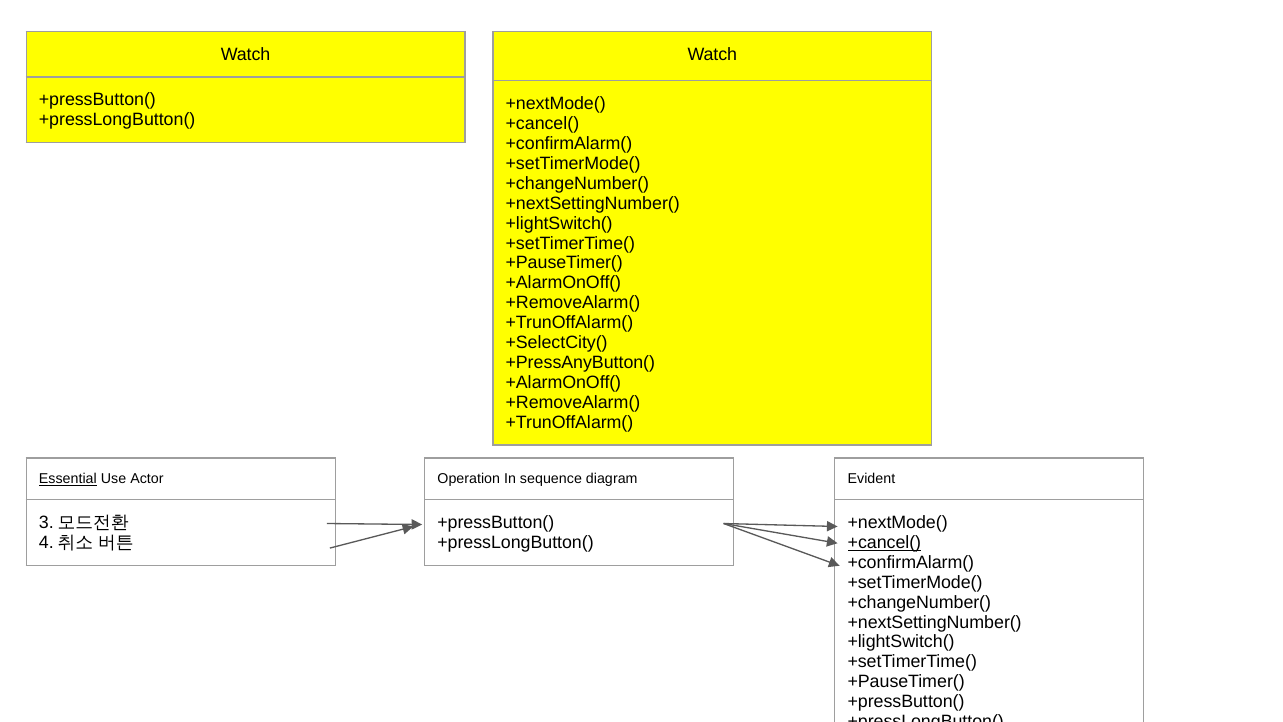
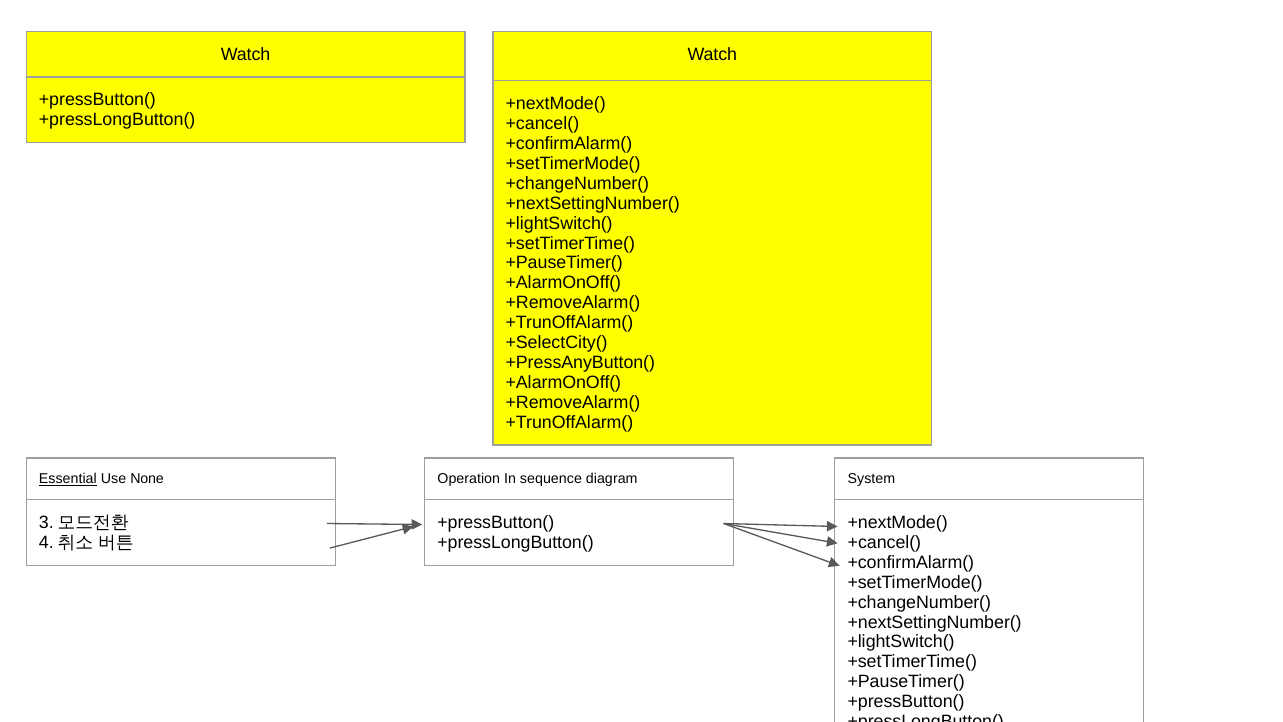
Actor: Actor -> None
Evident: Evident -> System
+cancel( at (884, 542) underline: present -> none
